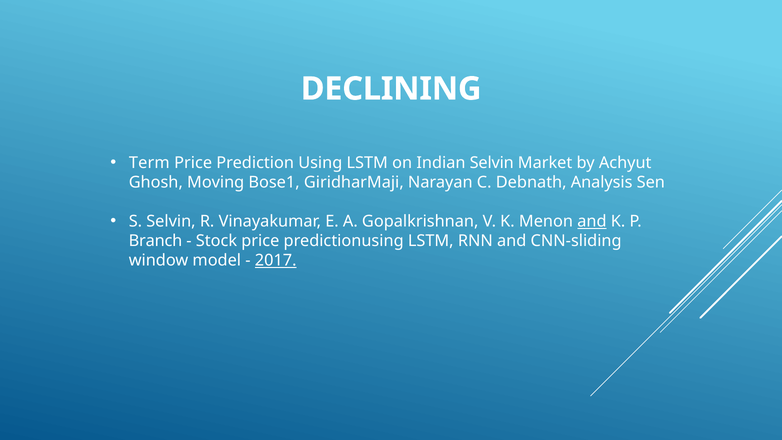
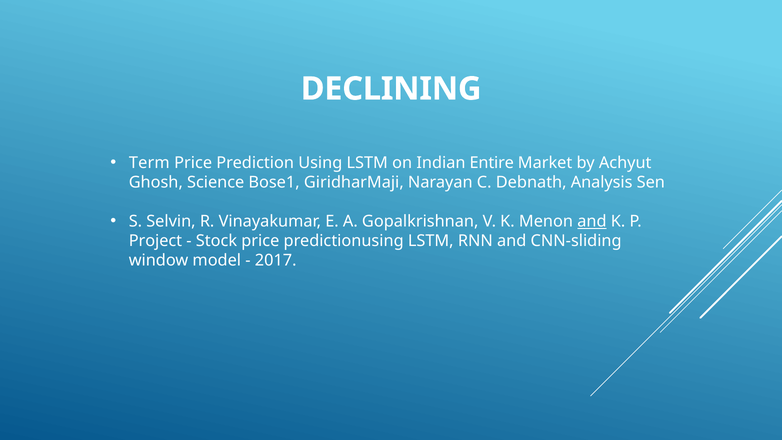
Indian Selvin: Selvin -> Entire
Moving: Moving -> Science
Branch: Branch -> Project
2017 underline: present -> none
